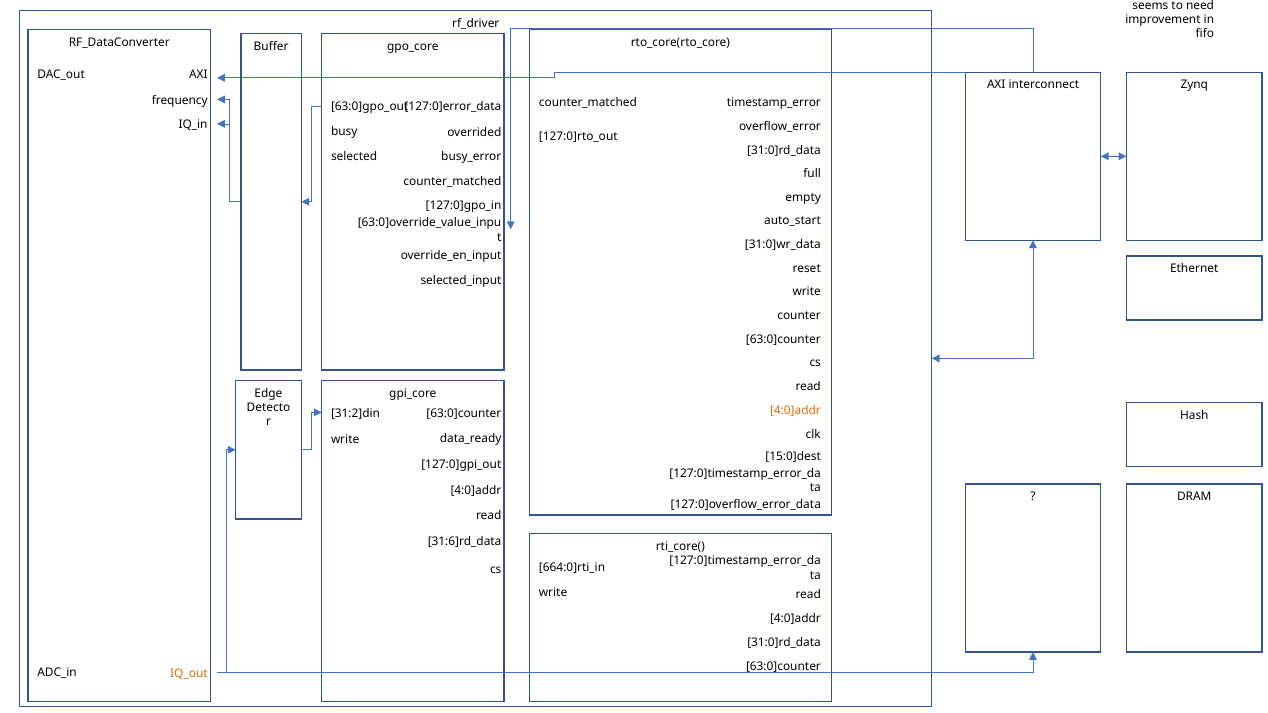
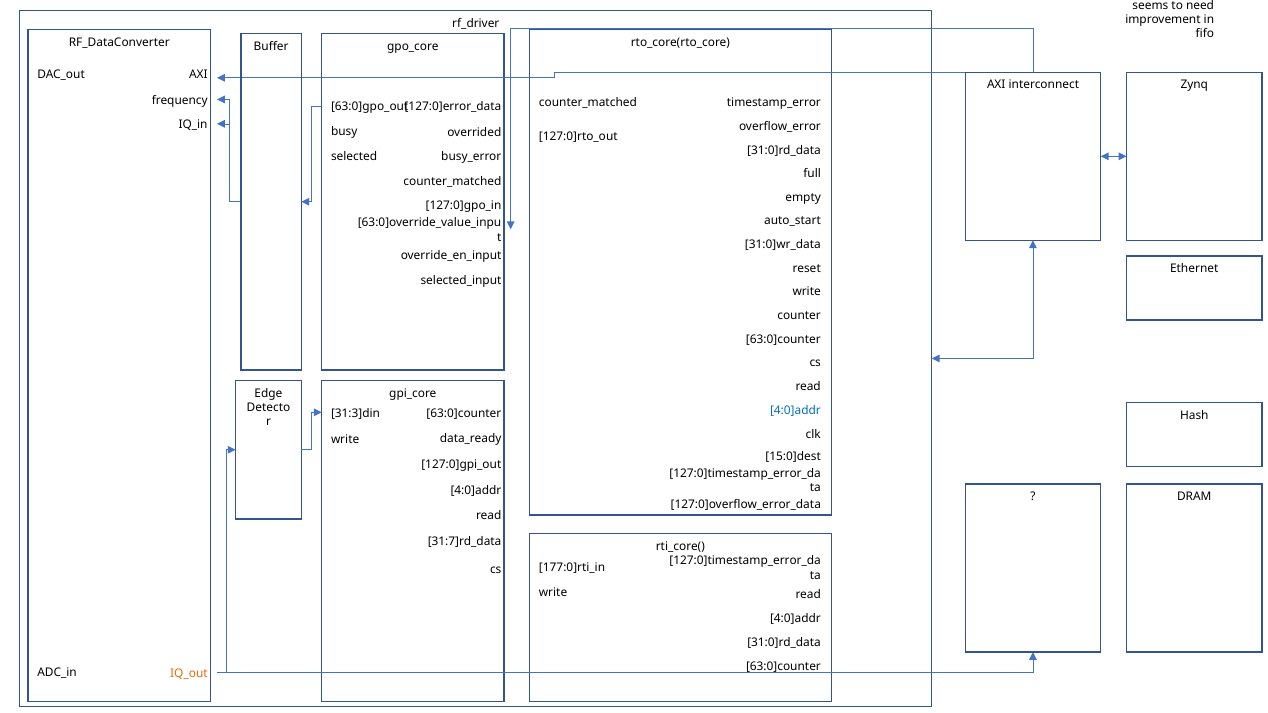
4:0]addr at (795, 411) colour: orange -> blue
31:2]din: 31:2]din -> 31:3]din
31:6]rd_data: 31:6]rd_data -> 31:7]rd_data
664:0]rti_in: 664:0]rti_in -> 177:0]rti_in
